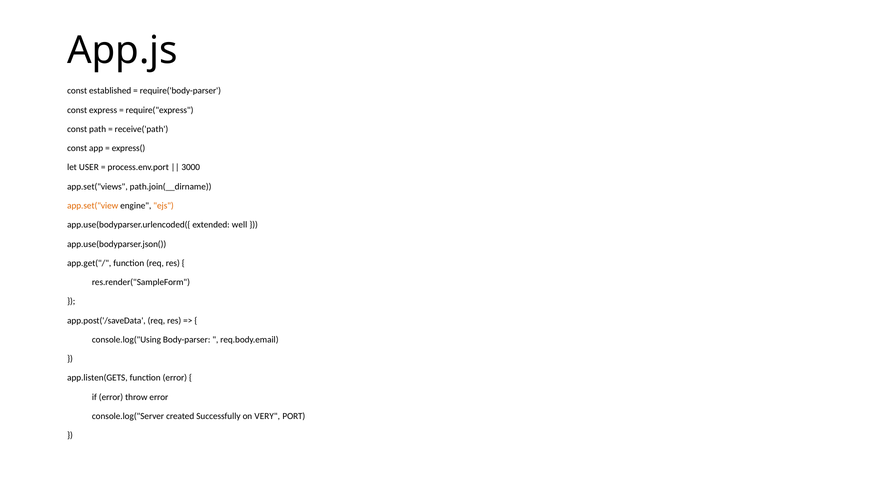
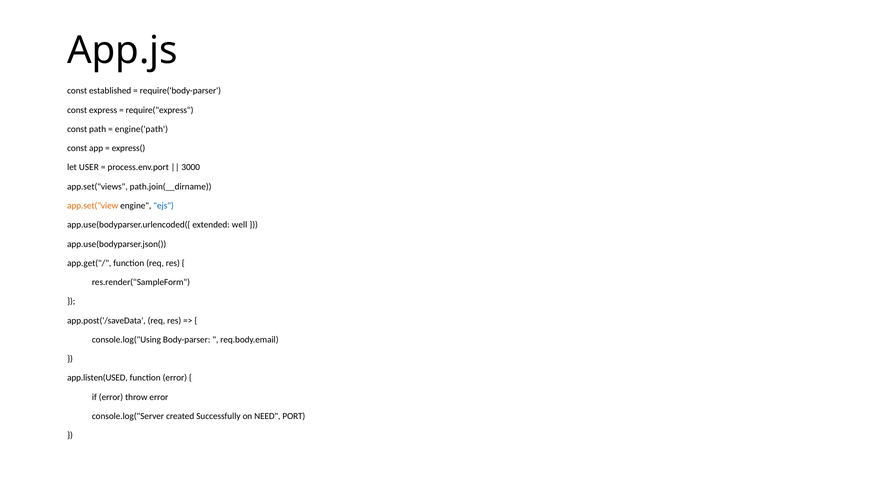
receive('path: receive('path -> engine('path
ejs colour: orange -> blue
app.listen(GETS: app.listen(GETS -> app.listen(USED
VERY: VERY -> NEED
